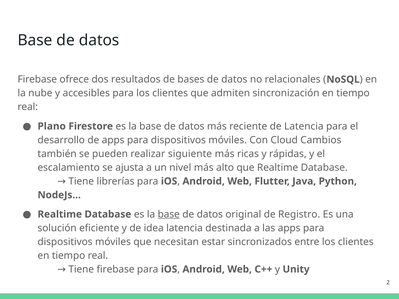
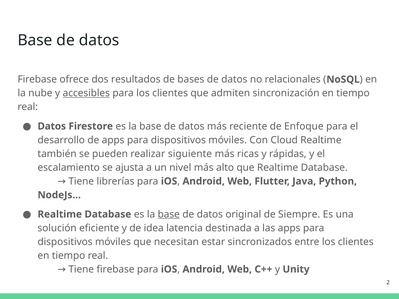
accesibles underline: none -> present
Plano at (52, 126): Plano -> Datos
de Latencia: Latencia -> Enfoque
Cloud Cambios: Cambios -> Realtime
Registro: Registro -> Siempre
